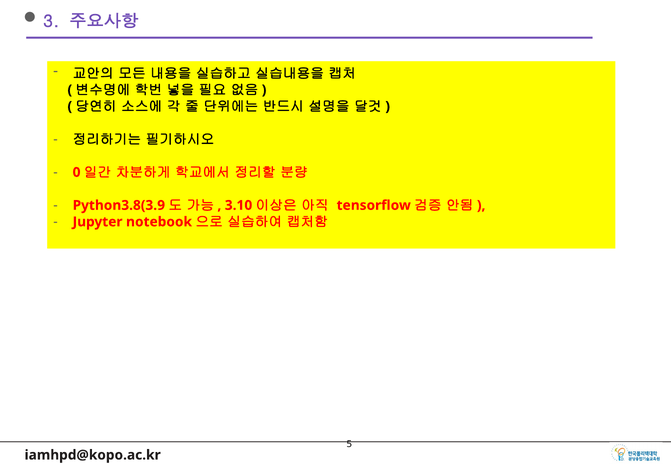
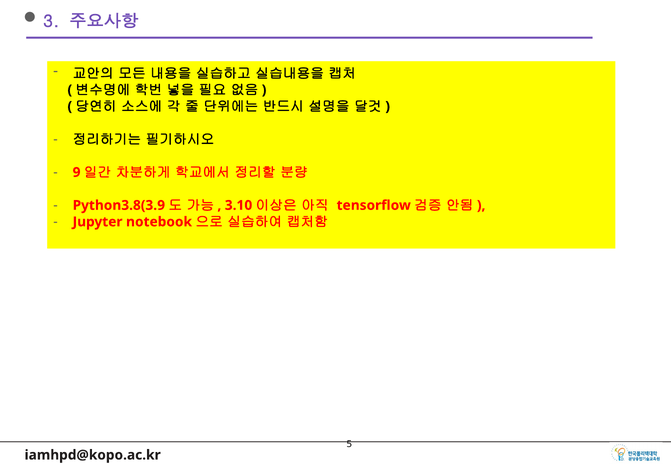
0: 0 -> 9
